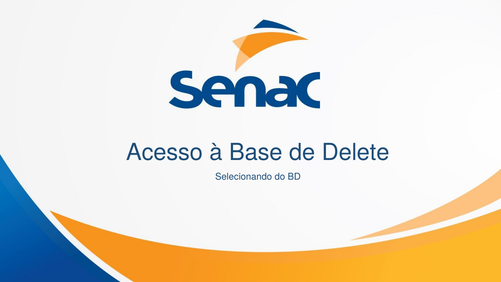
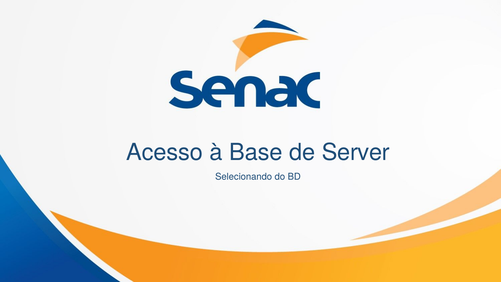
Delete: Delete -> Server
